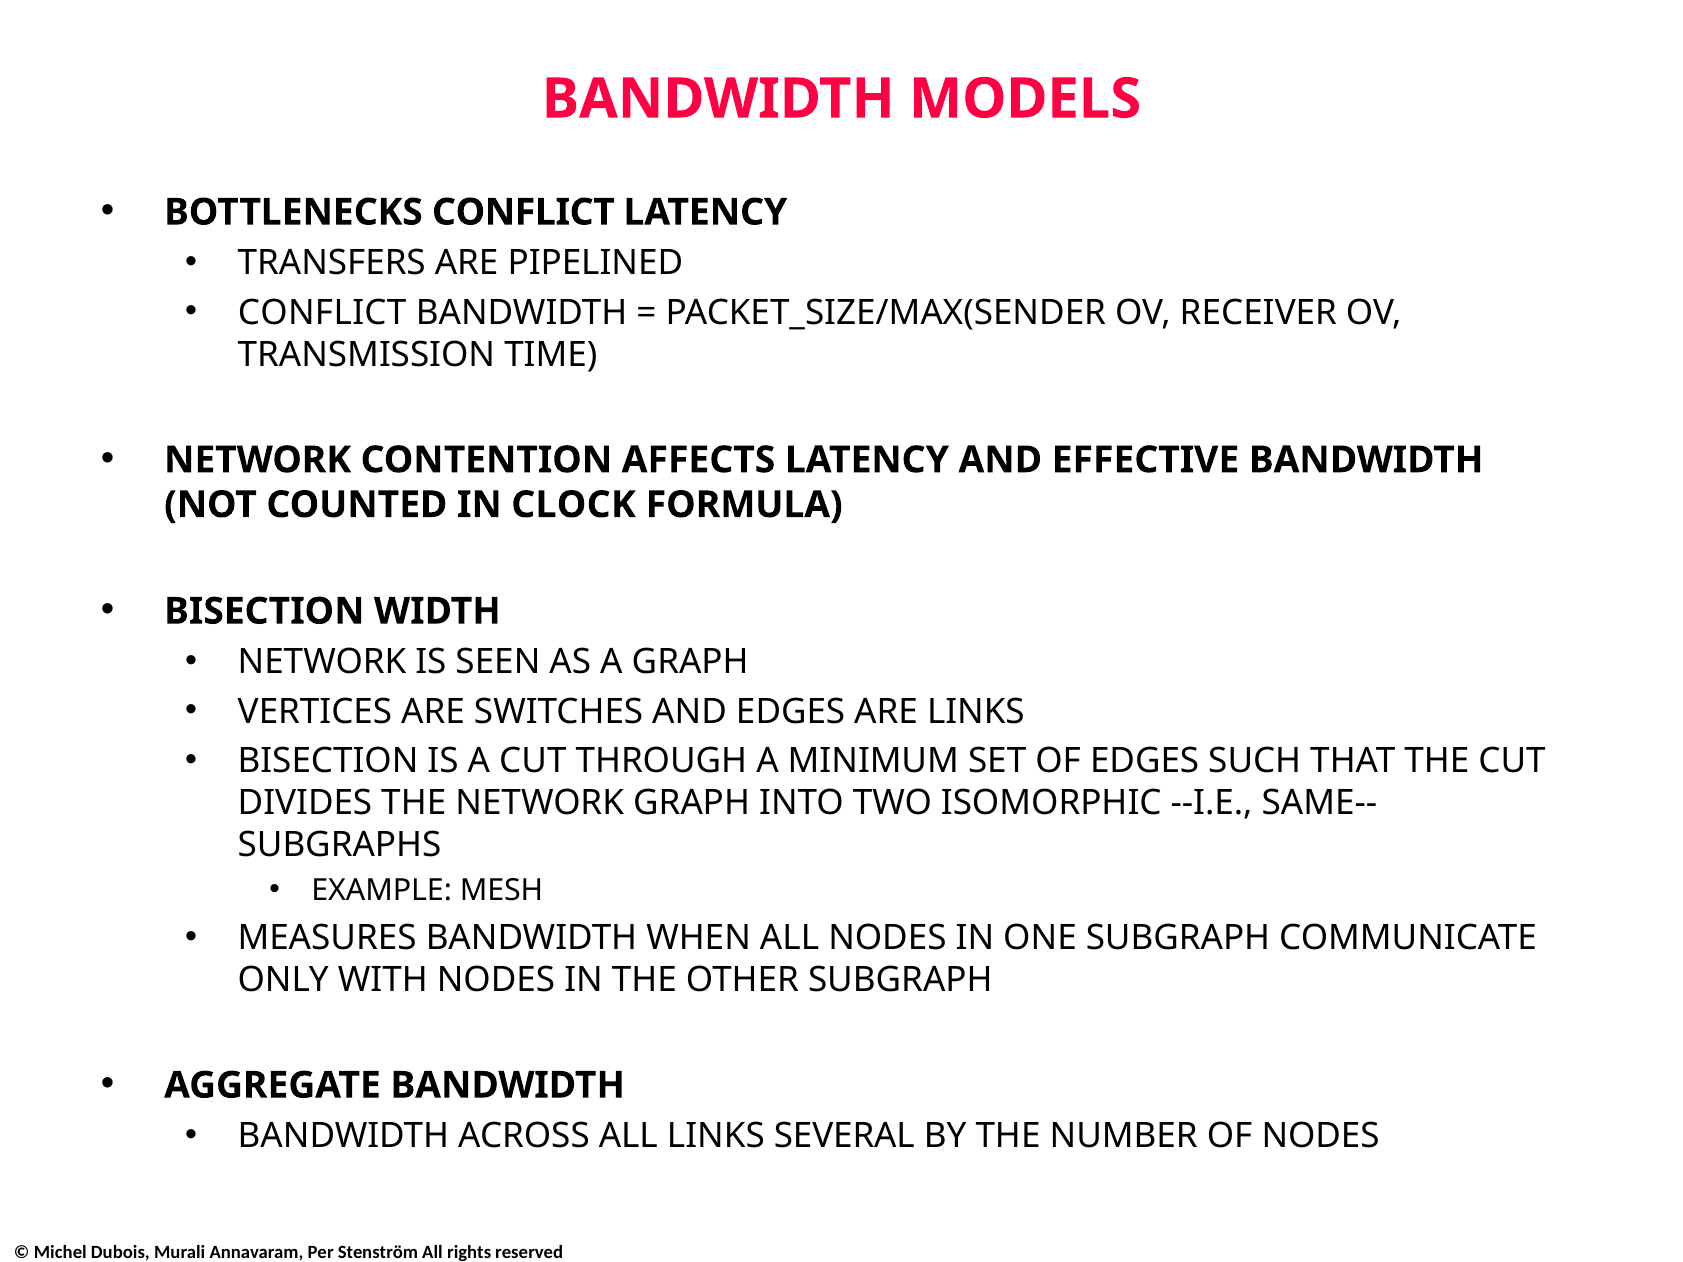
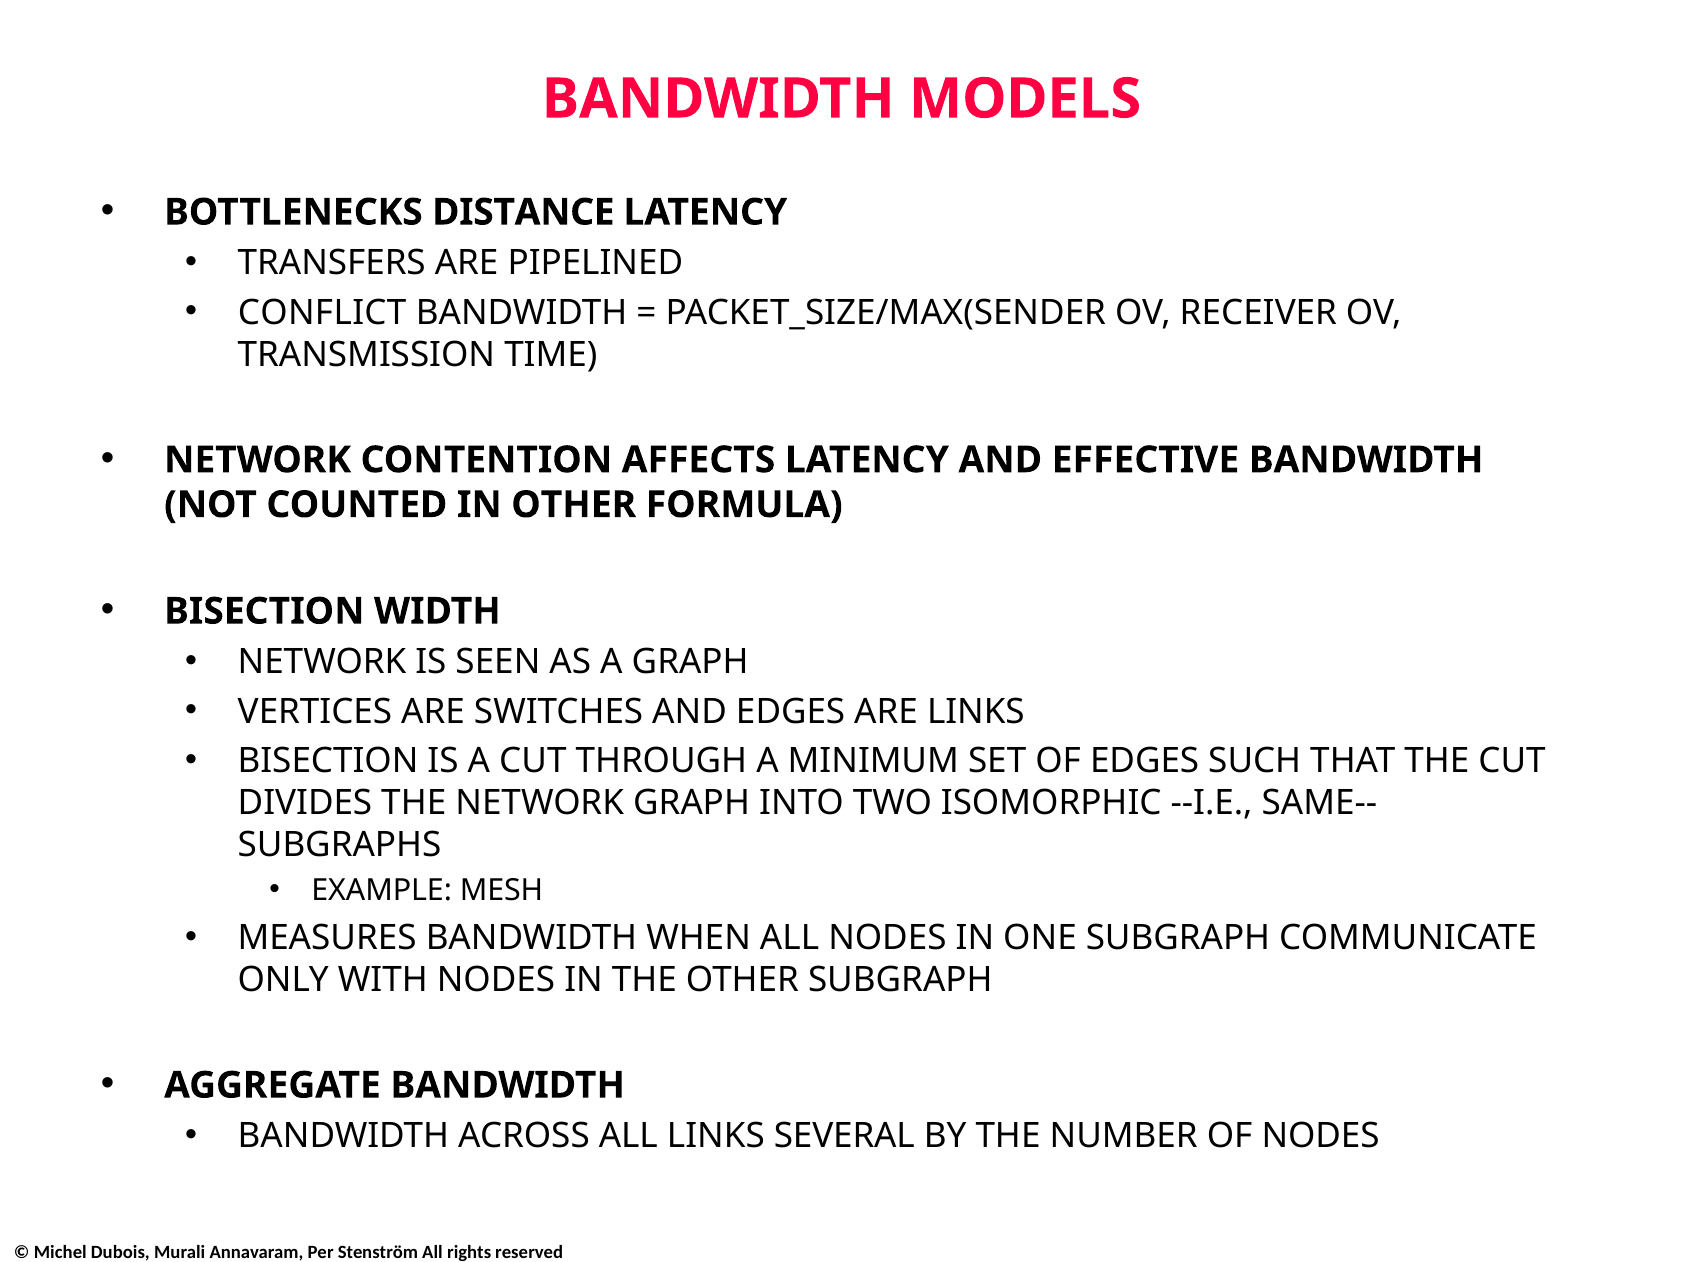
BOTTLENECKS CONFLICT: CONFLICT -> DISTANCE
IN CLOCK: CLOCK -> OTHER
